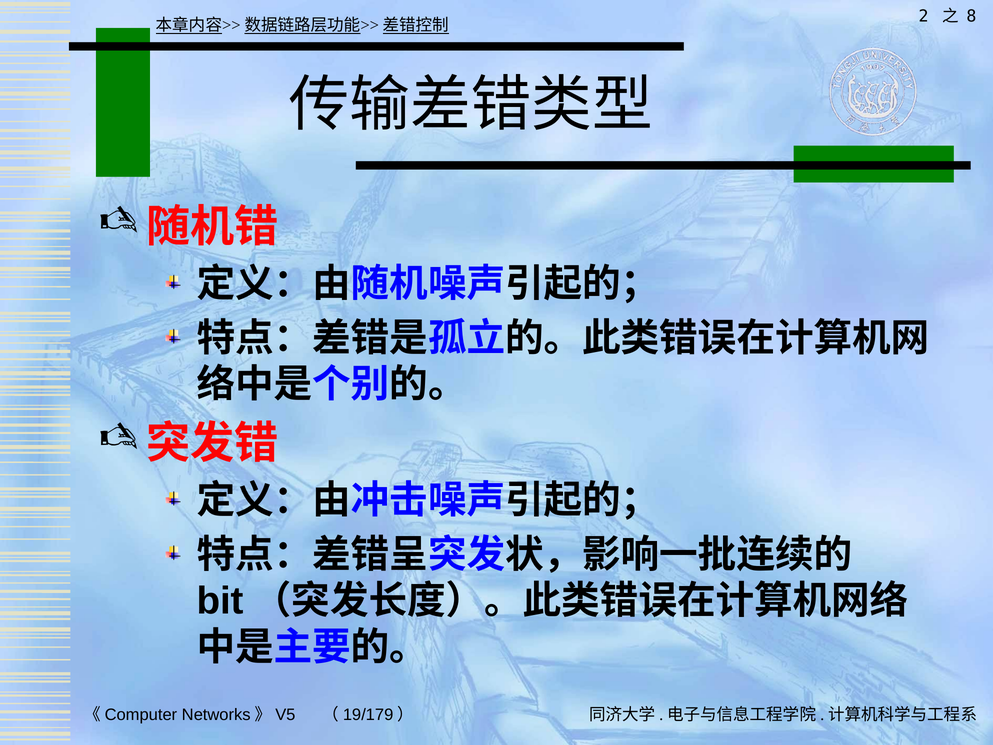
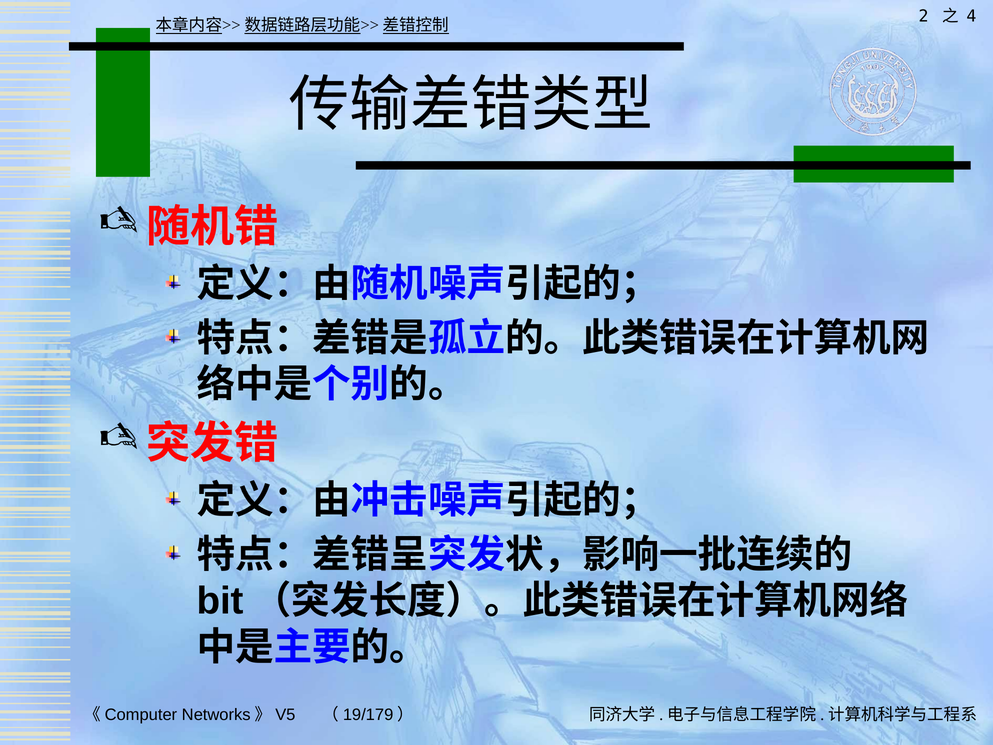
8: 8 -> 4
